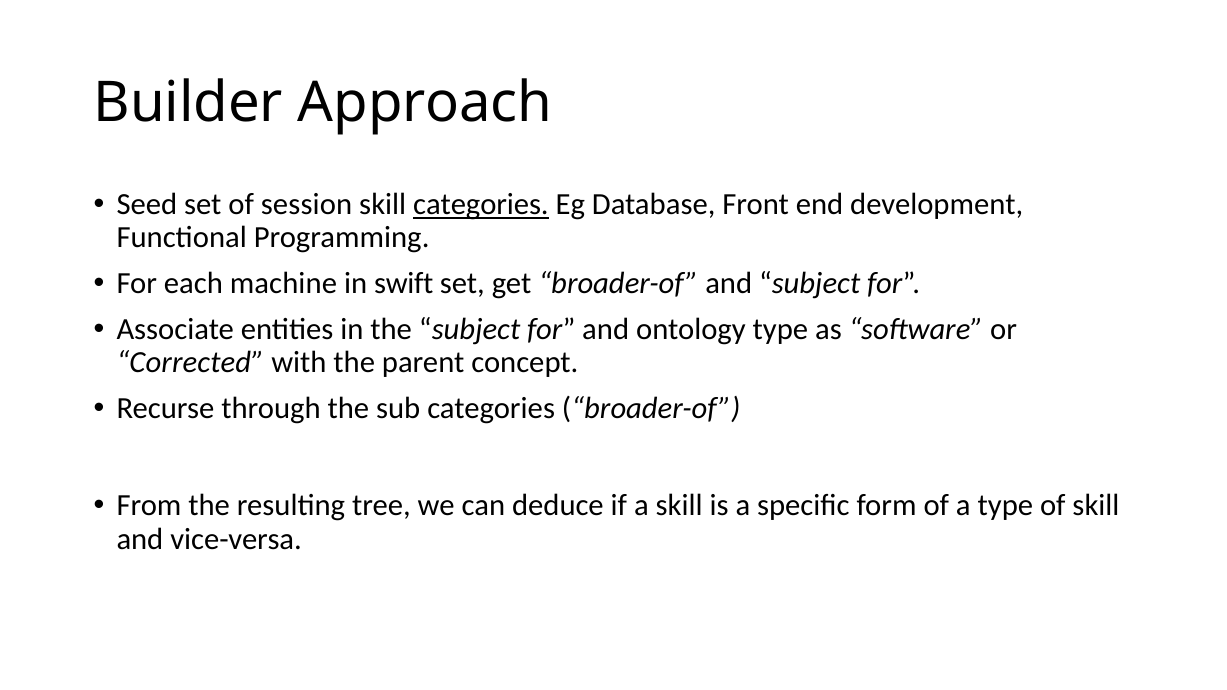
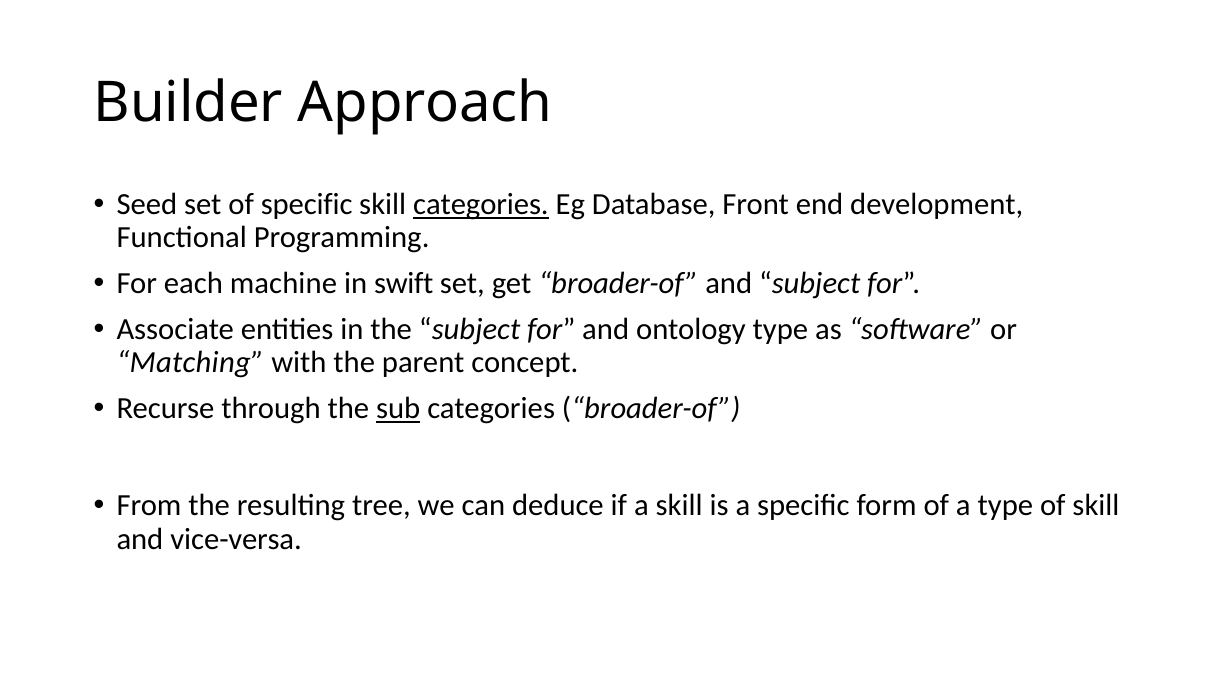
of session: session -> specific
Corrected: Corrected -> Matching
sub underline: none -> present
